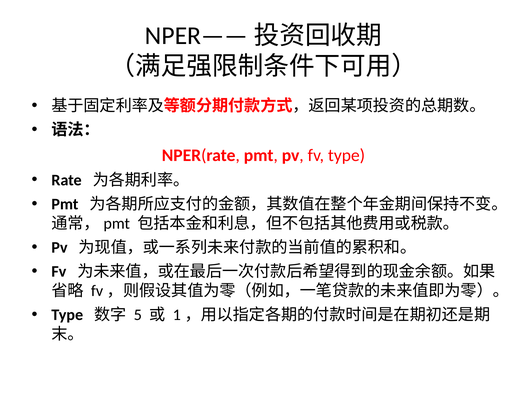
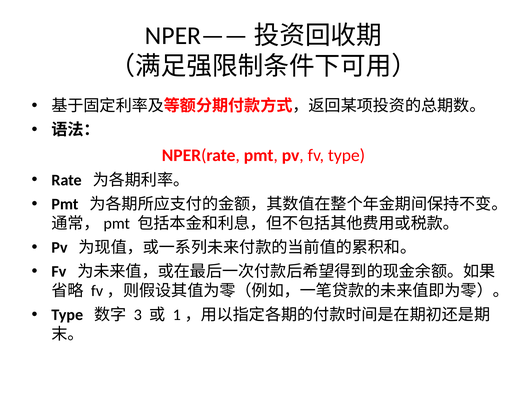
5: 5 -> 3
